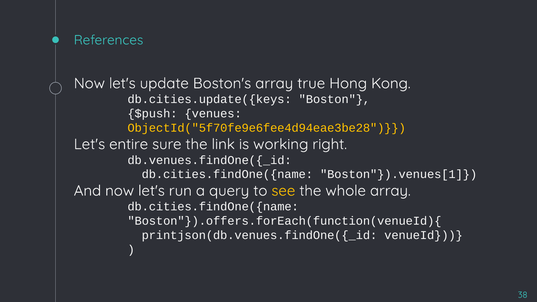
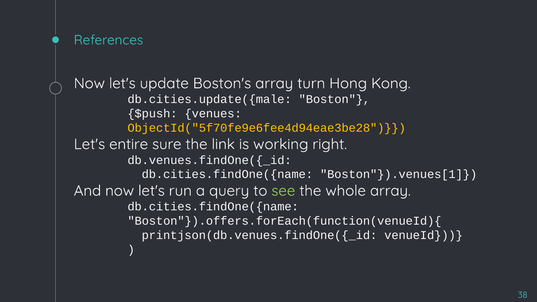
true: true -> turn
db.cities.update({keys: db.cities.update({keys -> db.cities.update({male
see colour: yellow -> light green
